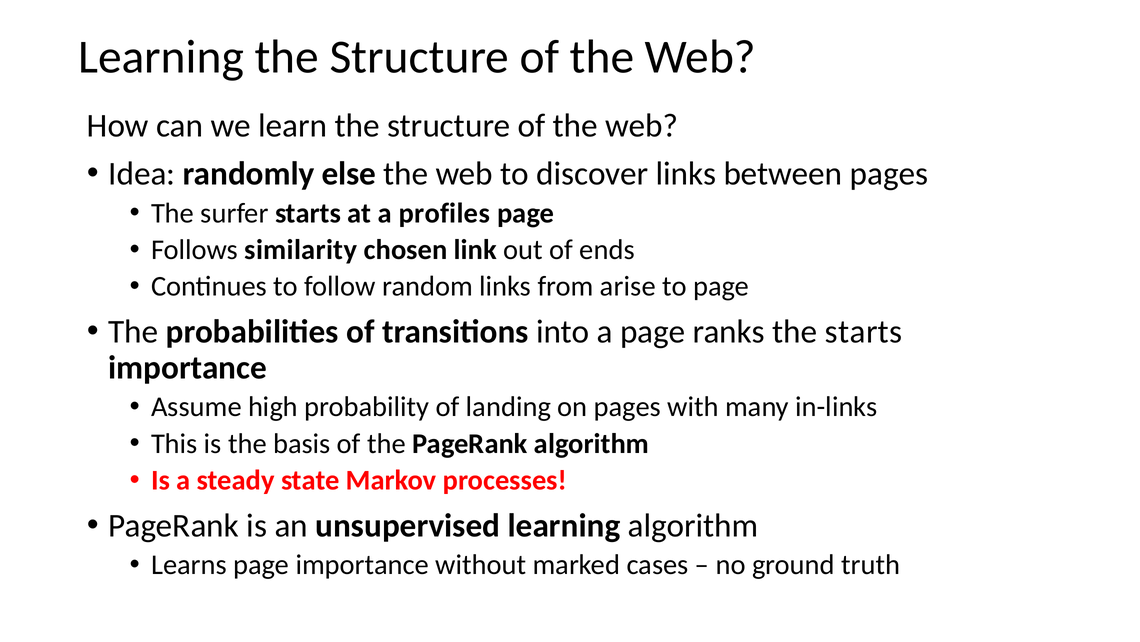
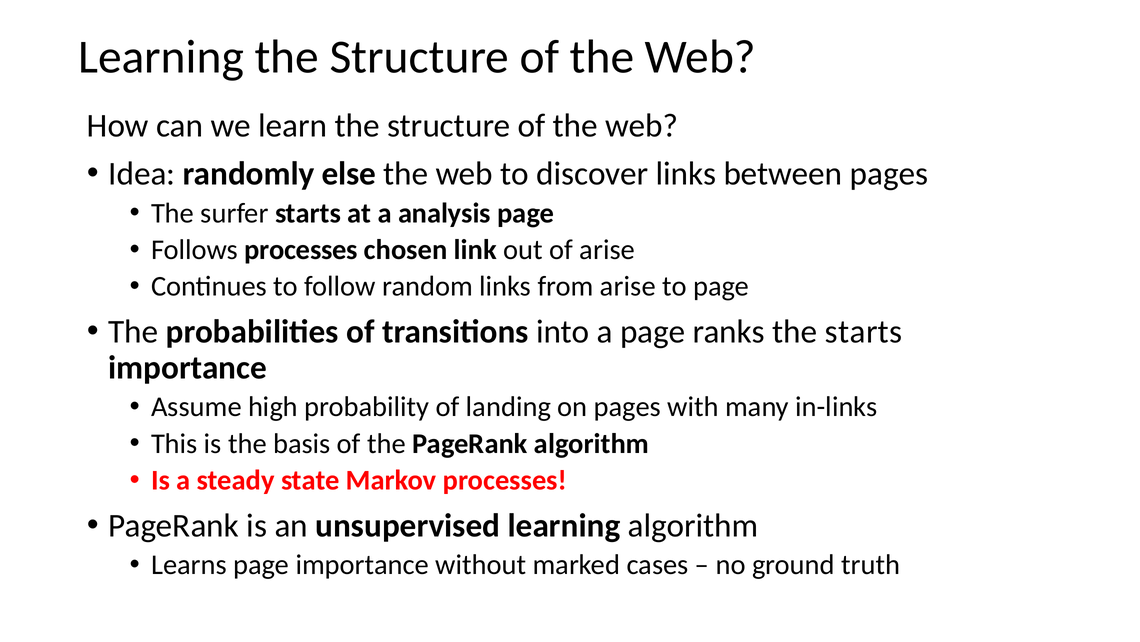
profiles: profiles -> analysis
Follows similarity: similarity -> processes
of ends: ends -> arise
